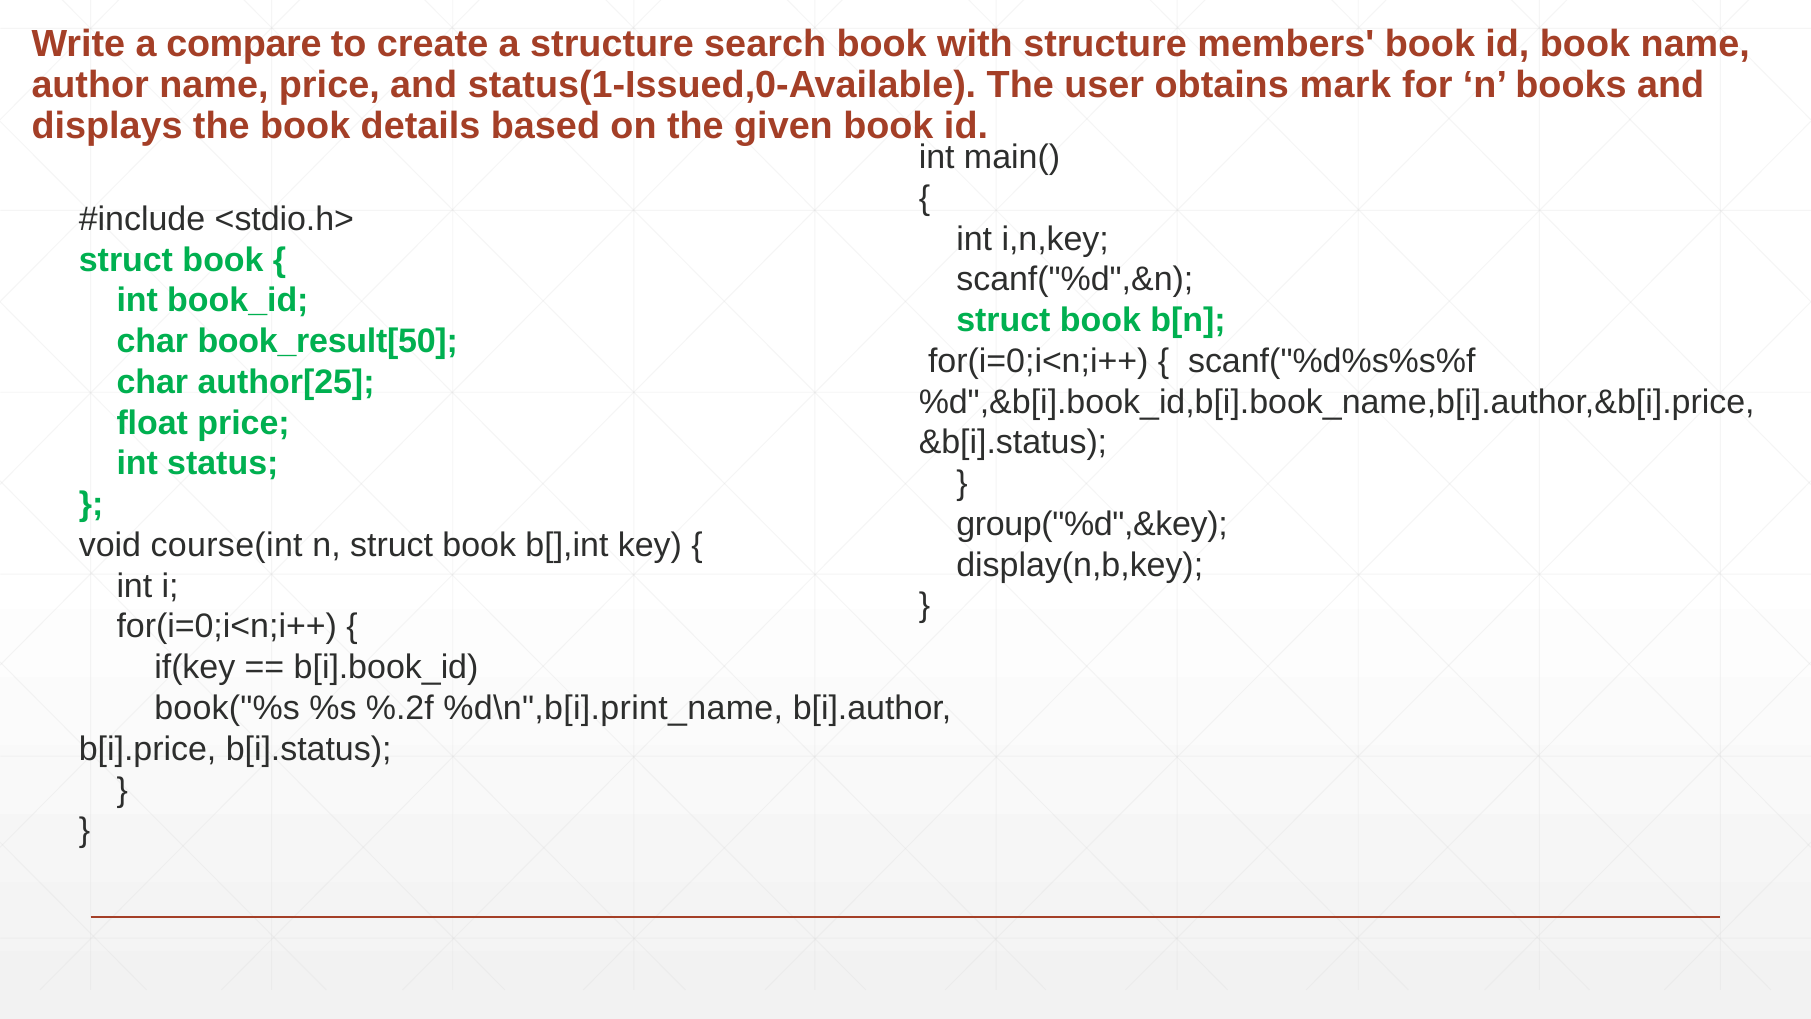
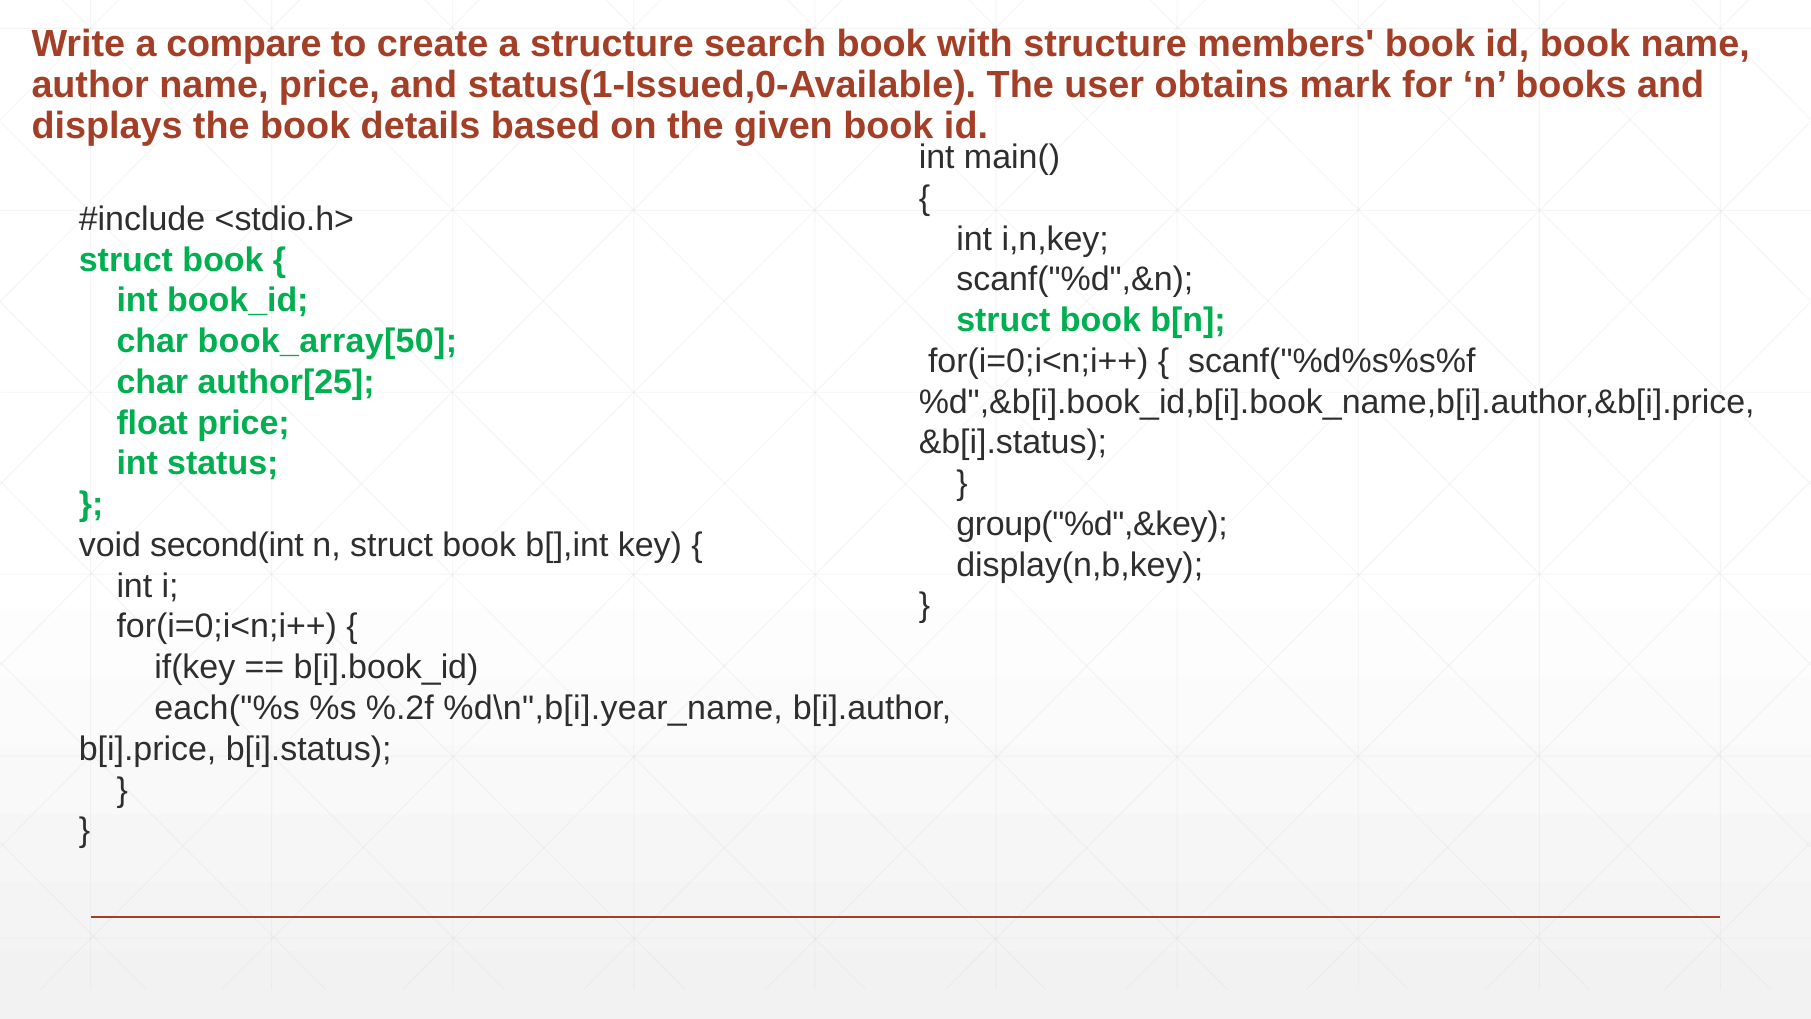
book_result[50: book_result[50 -> book_array[50
course(int: course(int -> second(int
book("%s: book("%s -> each("%s
%d\n",b[i].print_name: %d\n",b[i].print_name -> %d\n",b[i].year_name
